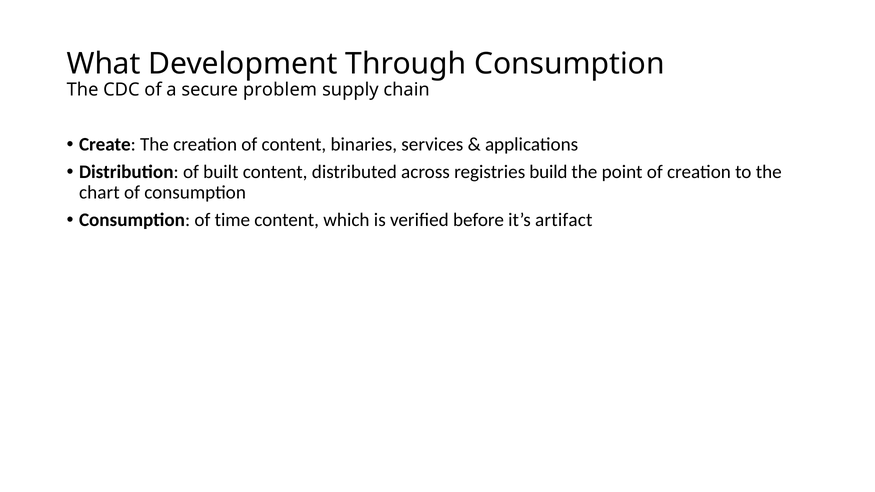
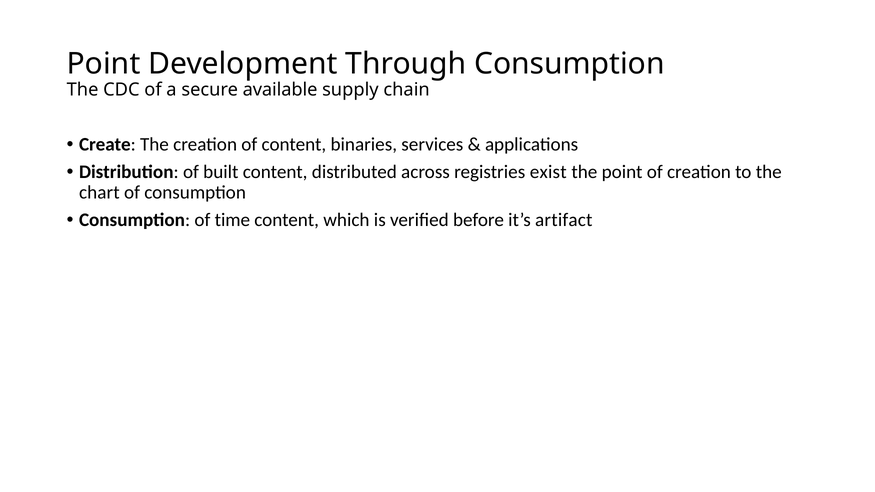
What at (104, 64): What -> Point
problem: problem -> available
build: build -> exist
